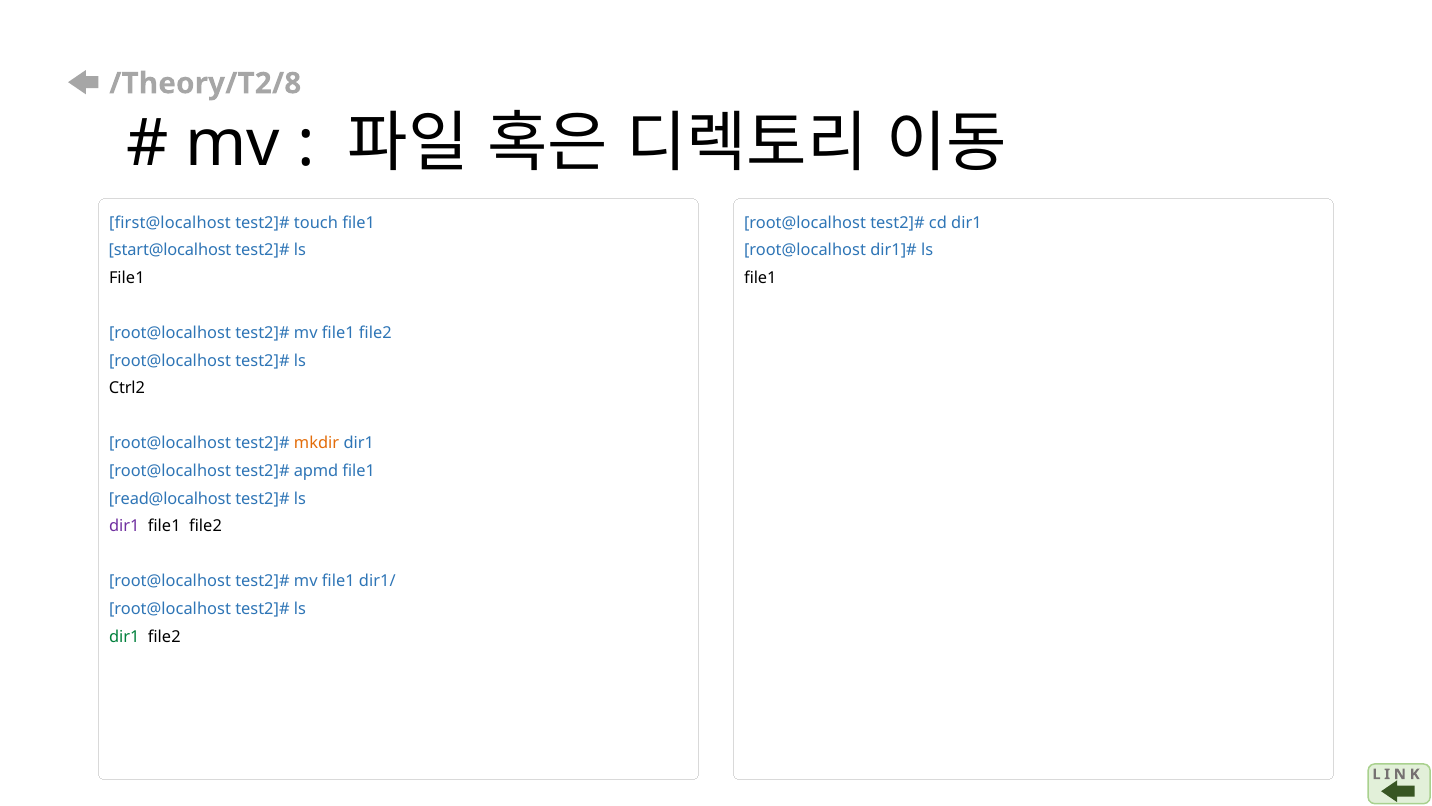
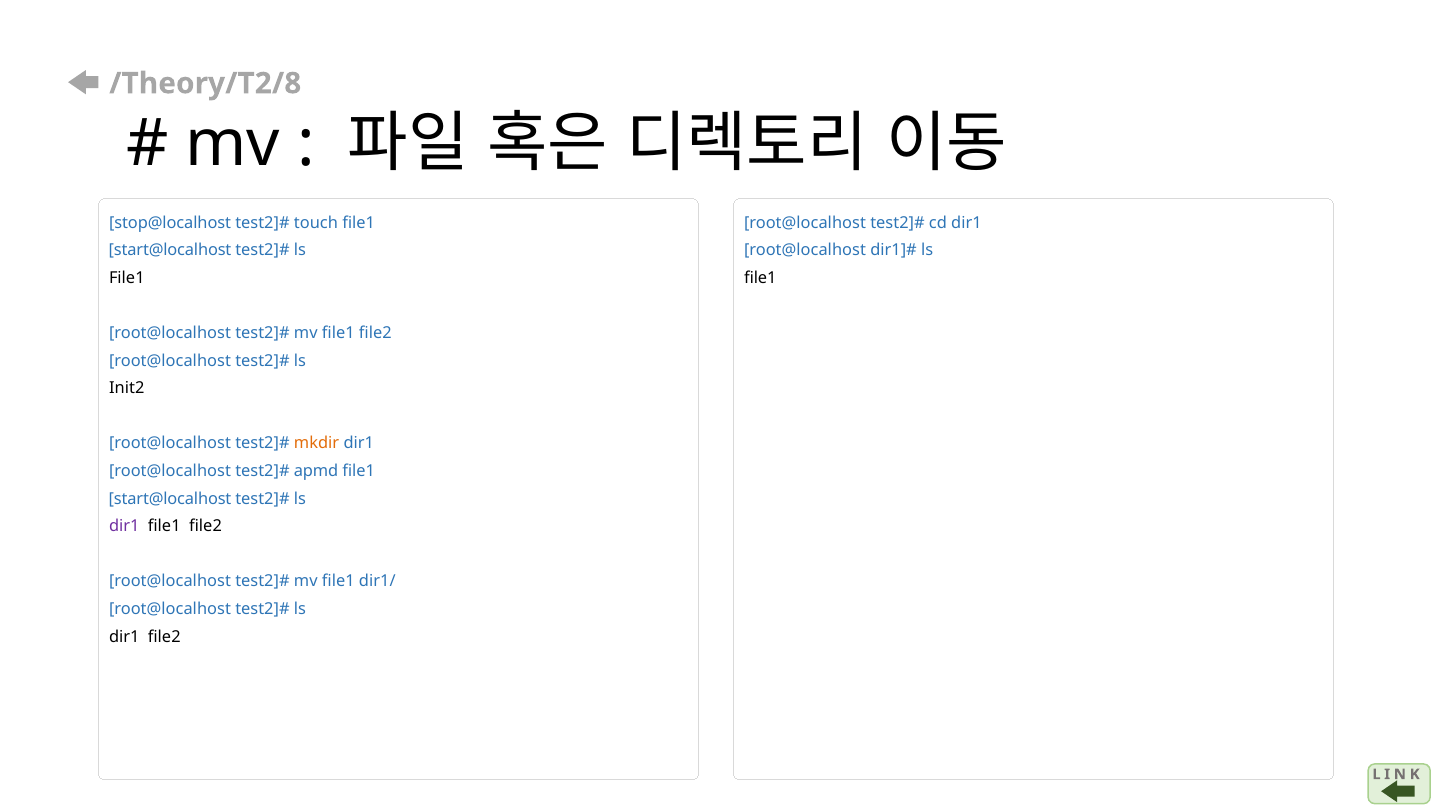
first@localhost: first@localhost -> stop@localhost
Ctrl2: Ctrl2 -> Init2
read@localhost at (170, 498): read@localhost -> start@localhost
dir1 at (124, 636) colour: green -> black
